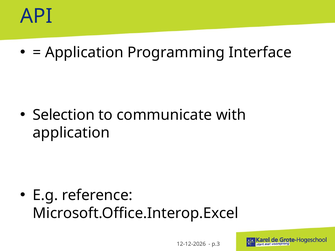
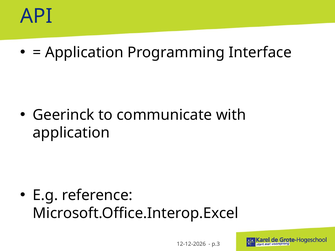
Selection: Selection -> Geerinck
